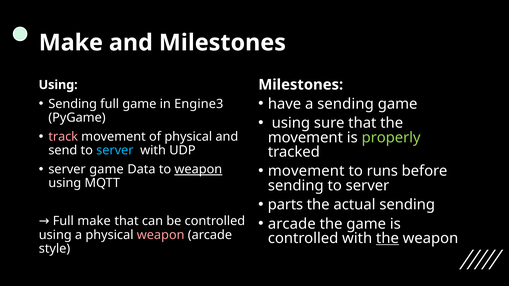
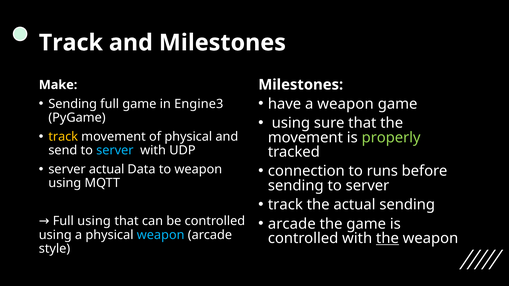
Make at (71, 43): Make -> Track
Using at (58, 85): Using -> Make
a sending: sending -> weapon
track at (63, 137) colour: pink -> yellow
server game: game -> actual
weapon at (198, 170) underline: present -> none
movement at (306, 171): movement -> connection
parts at (285, 205): parts -> track
Full make: make -> using
weapon at (161, 235) colour: pink -> light blue
